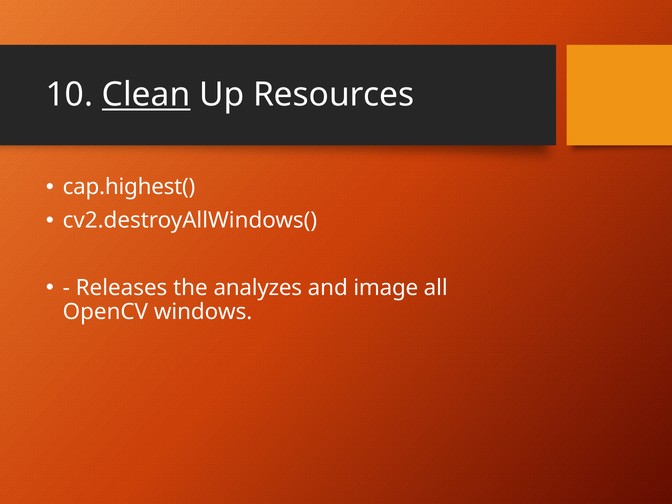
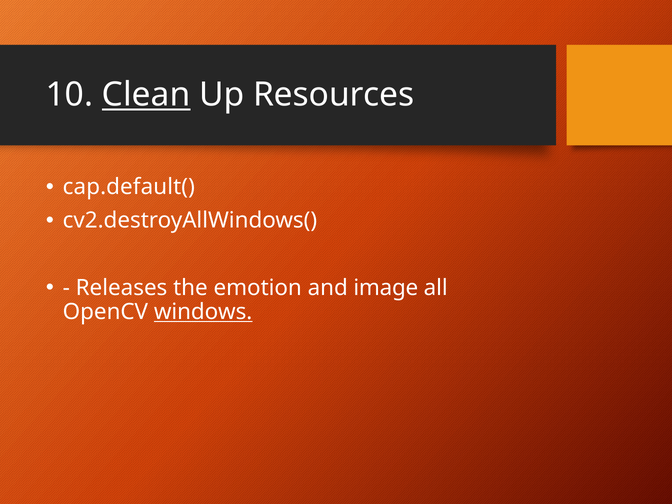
cap.highest(: cap.highest( -> cap.default(
analyzes: analyzes -> emotion
windows underline: none -> present
